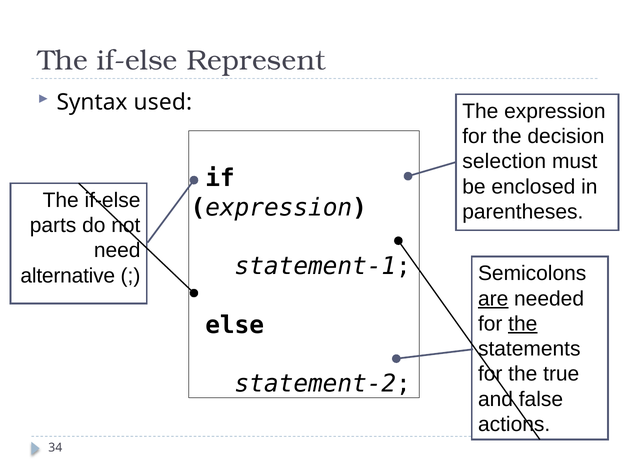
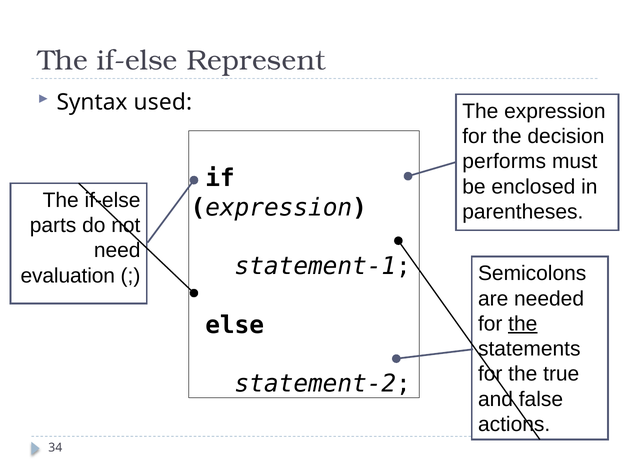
selection: selection -> performs
alternative: alternative -> evaluation
are underline: present -> none
